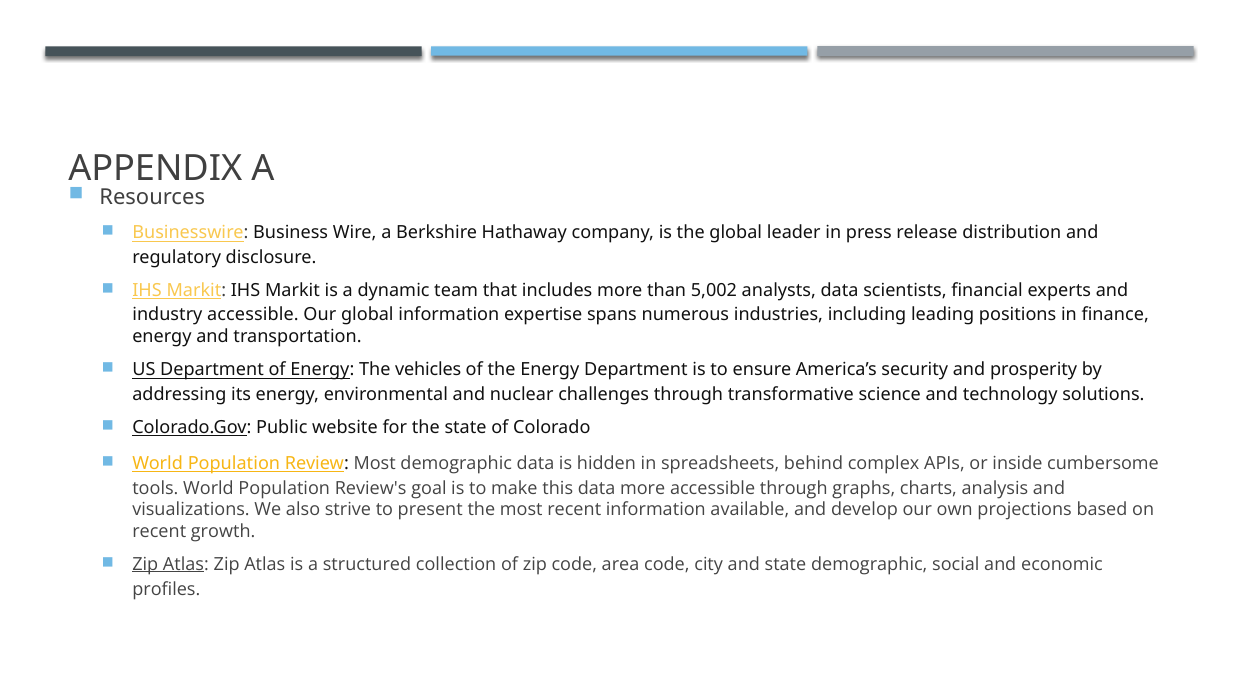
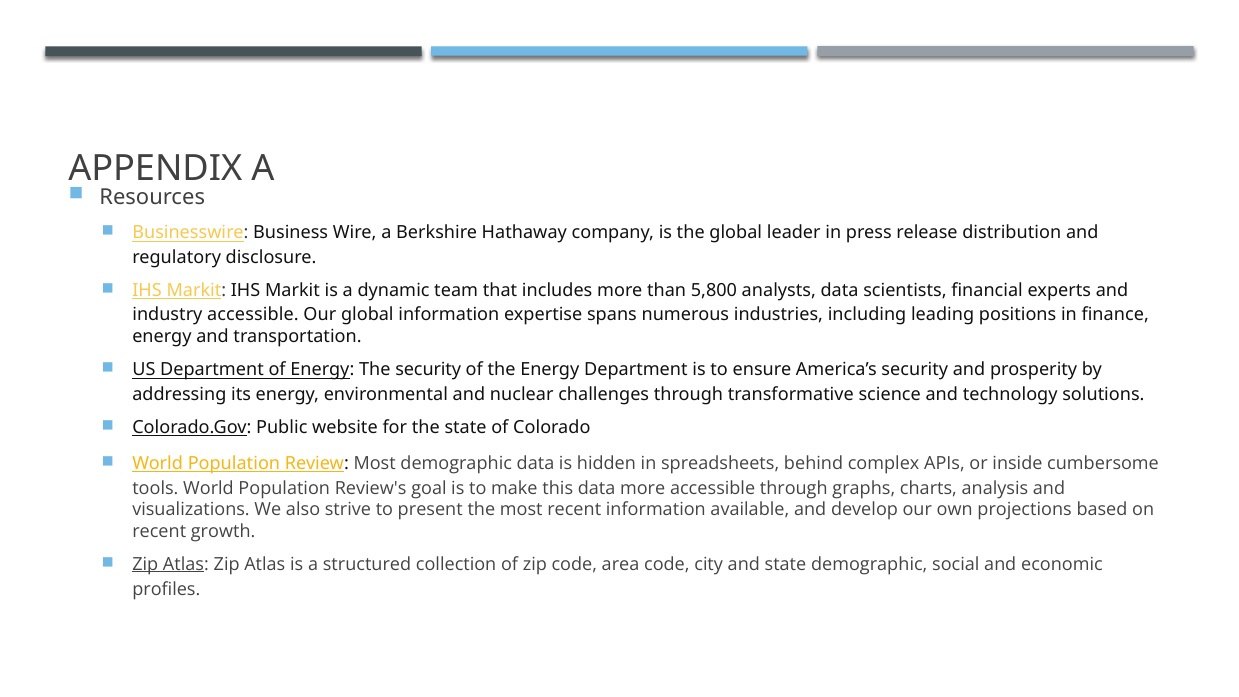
5,002: 5,002 -> 5,800
The vehicles: vehicles -> security
